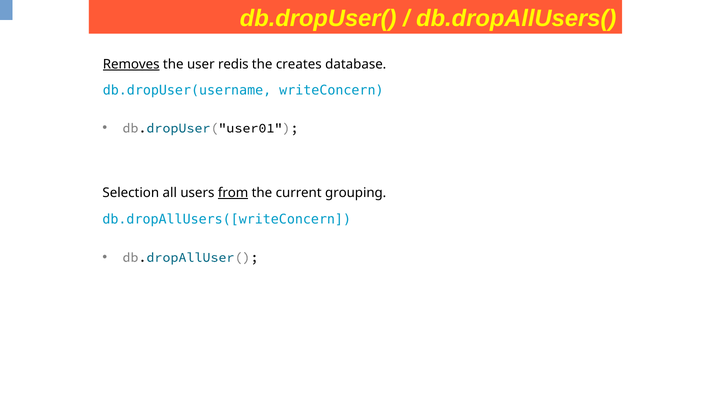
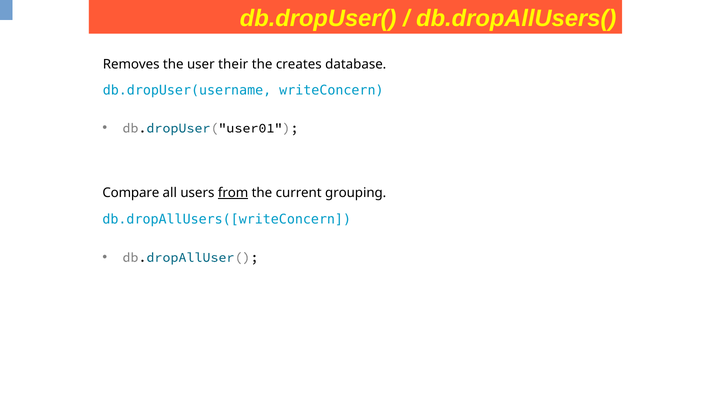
Removes underline: present -> none
redis: redis -> their
Selection: Selection -> Compare
